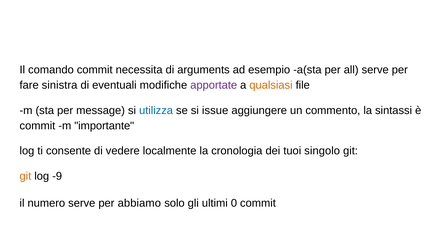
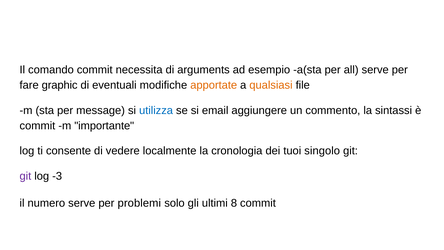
sinistra: sinistra -> graphic
apportate colour: purple -> orange
issue: issue -> email
git at (25, 176) colour: orange -> purple
-9: -9 -> -3
abbiamo: abbiamo -> problemi
0: 0 -> 8
